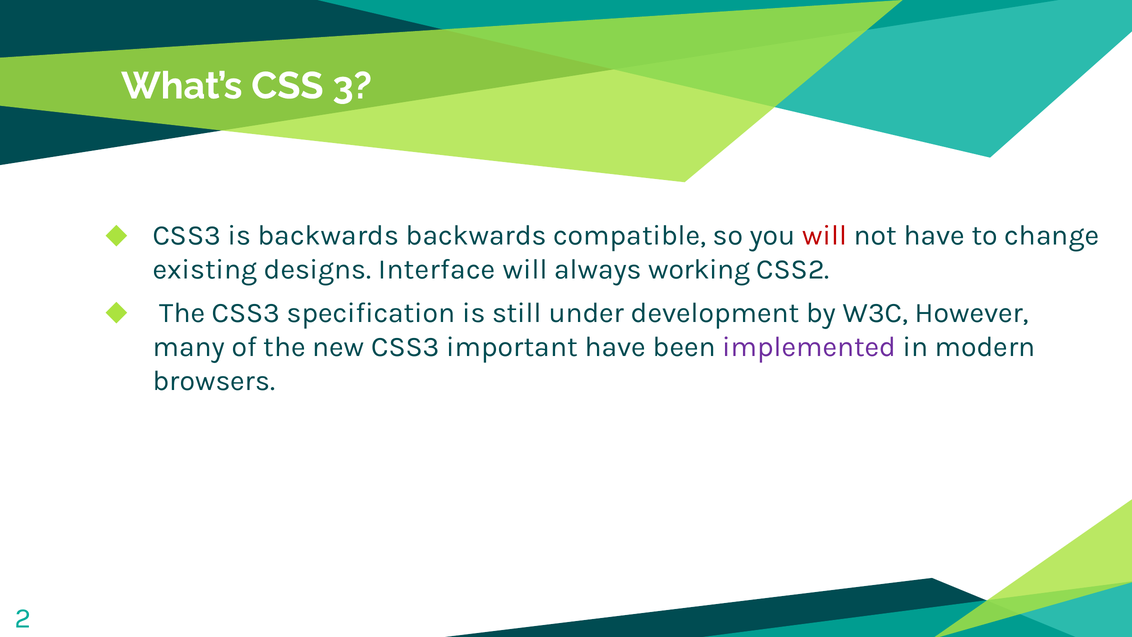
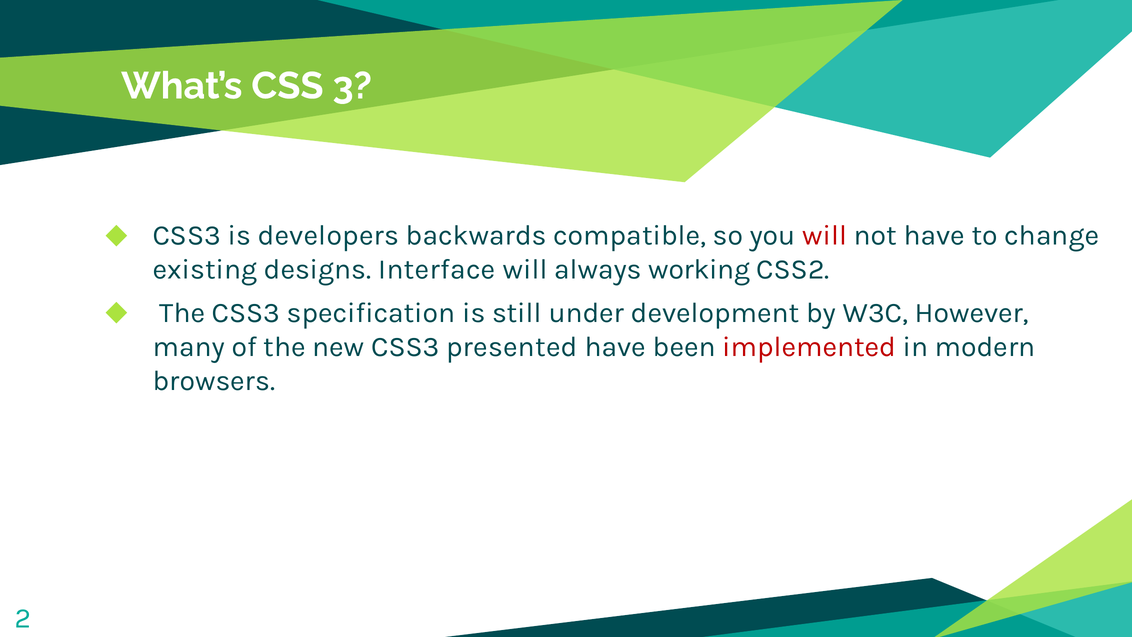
is backwards: backwards -> developers
important: important -> presented
implemented colour: purple -> red
